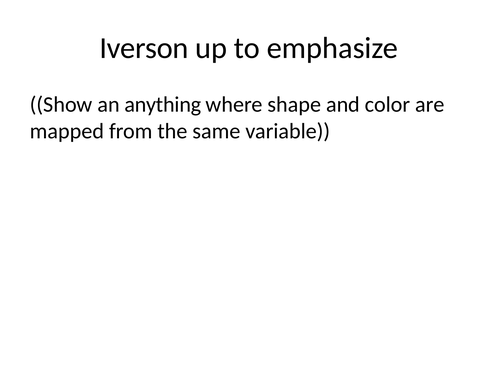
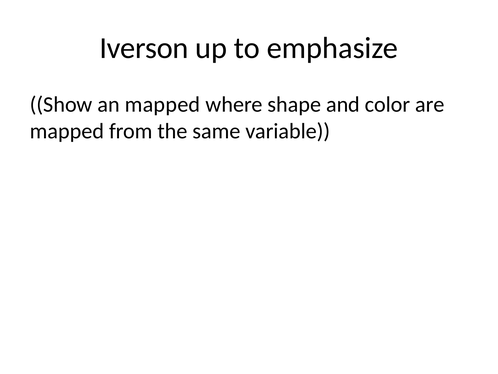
an anything: anything -> mapped
